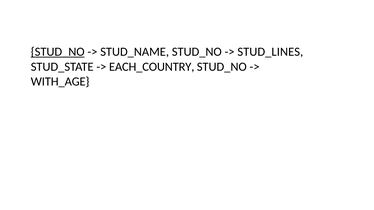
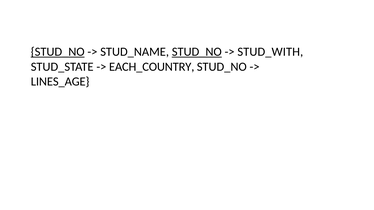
STUD_NO at (197, 52) underline: none -> present
STUD_LINES: STUD_LINES -> STUD_WITH
WITH_AGE: WITH_AGE -> LINES_AGE
